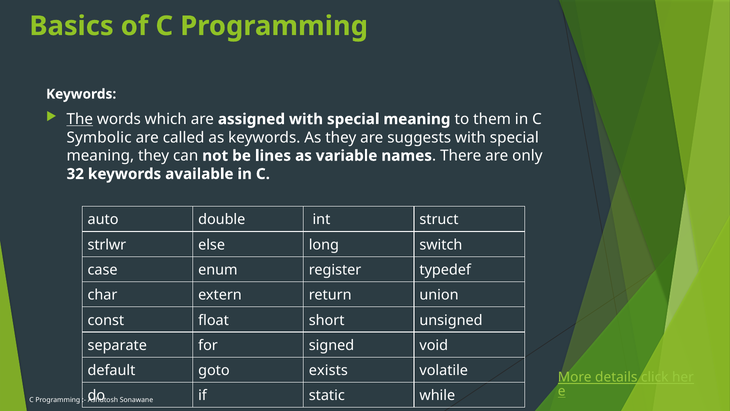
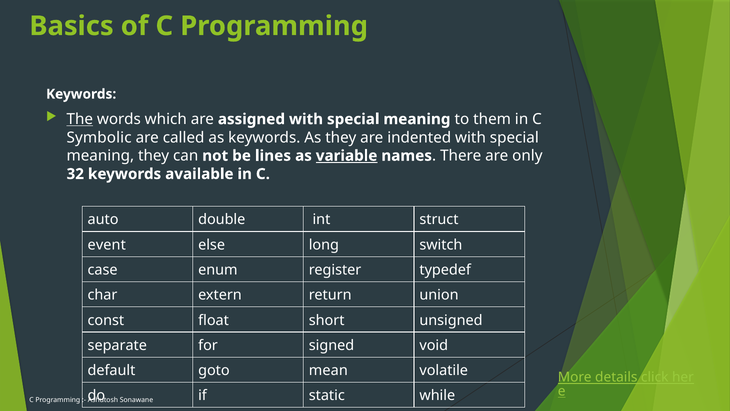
suggests: suggests -> indented
variable underline: none -> present
strlwr: strlwr -> event
exists: exists -> mean
